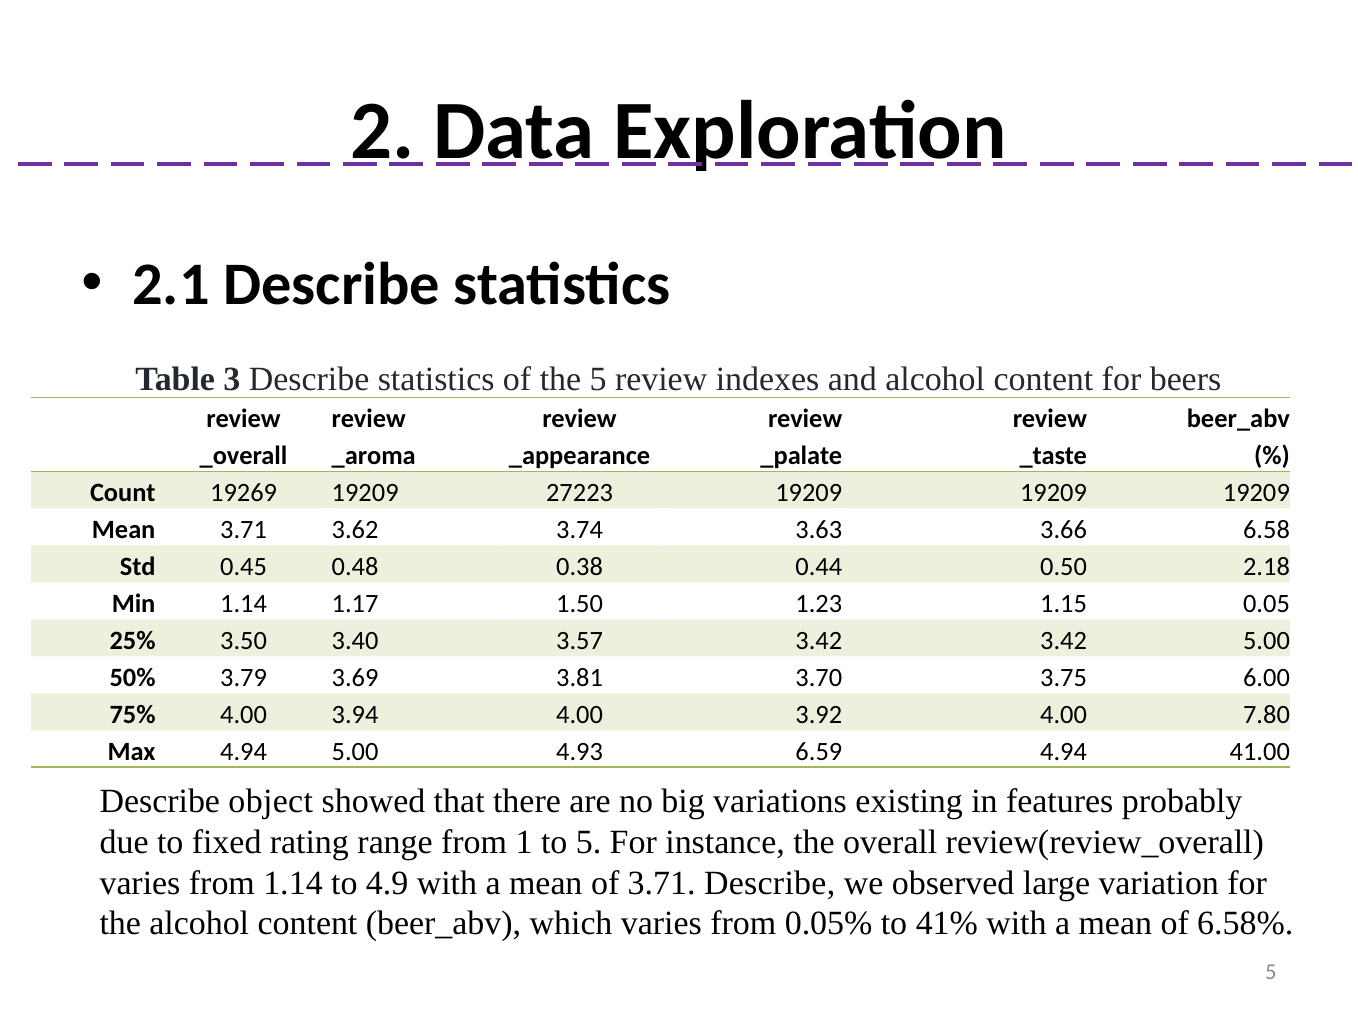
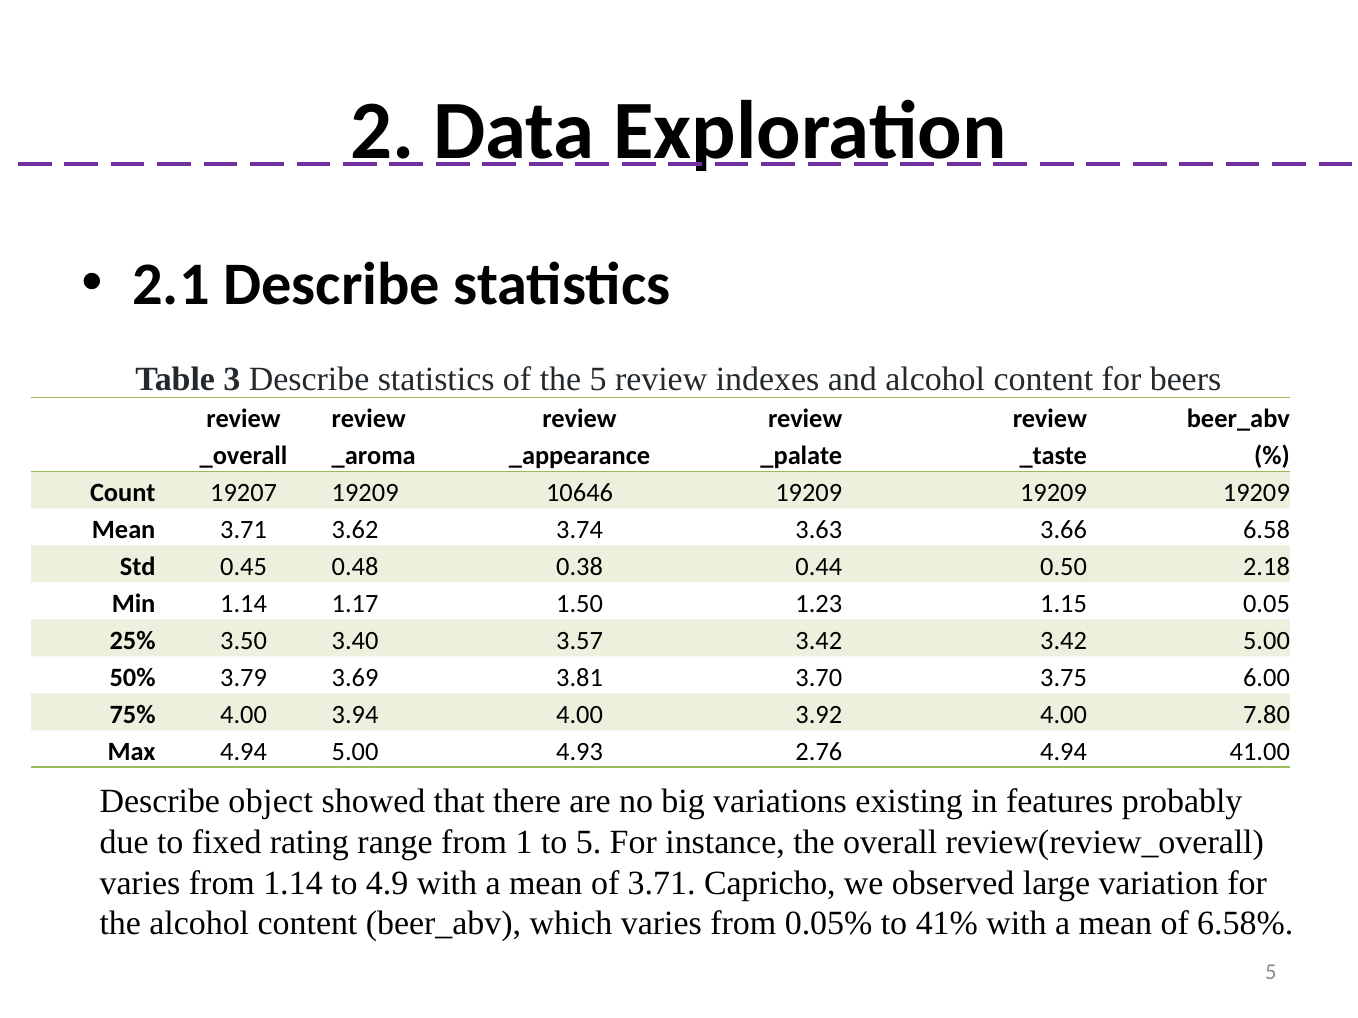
19269: 19269 -> 19207
27223: 27223 -> 10646
6.59: 6.59 -> 2.76
3.71 Describe: Describe -> Capricho
